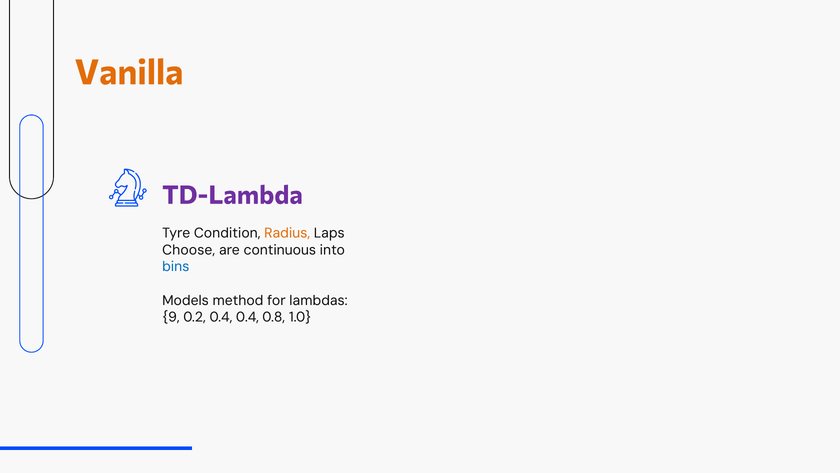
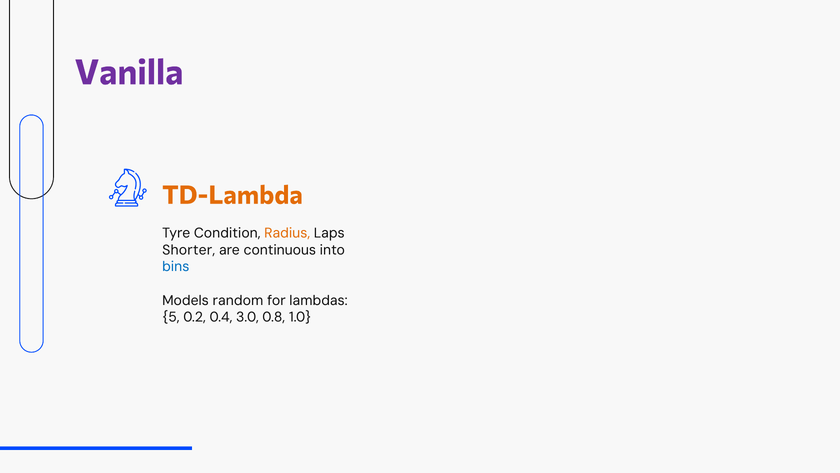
Vanilla colour: orange -> purple
TD-Lambda colour: purple -> orange
Choose: Choose -> Shorter
method: method -> random
9: 9 -> 5
0.4 0.4: 0.4 -> 3.0
